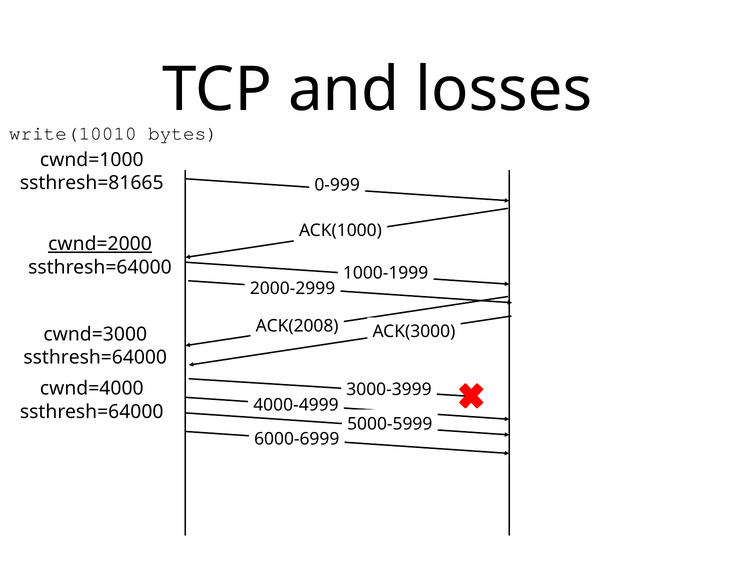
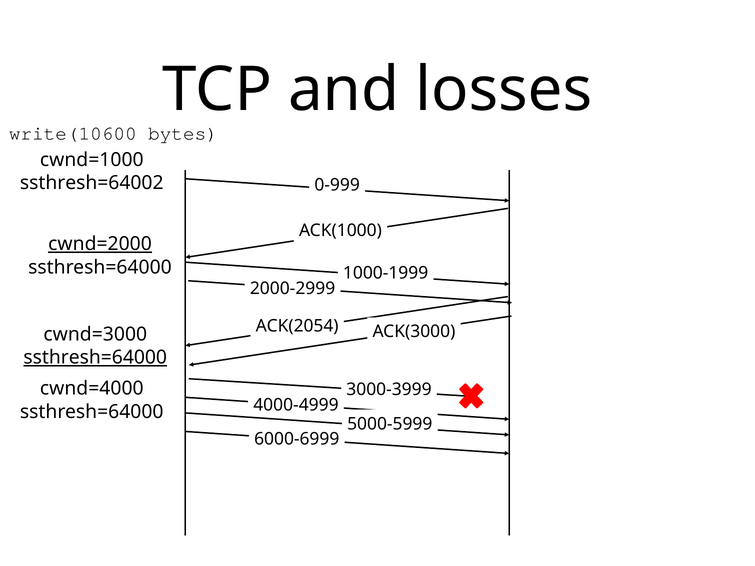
write(10010: write(10010 -> write(10600
ssthresh=81665: ssthresh=81665 -> ssthresh=64002
ACK(2008: ACK(2008 -> ACK(2054
ssthresh=64000 at (95, 358) underline: none -> present
